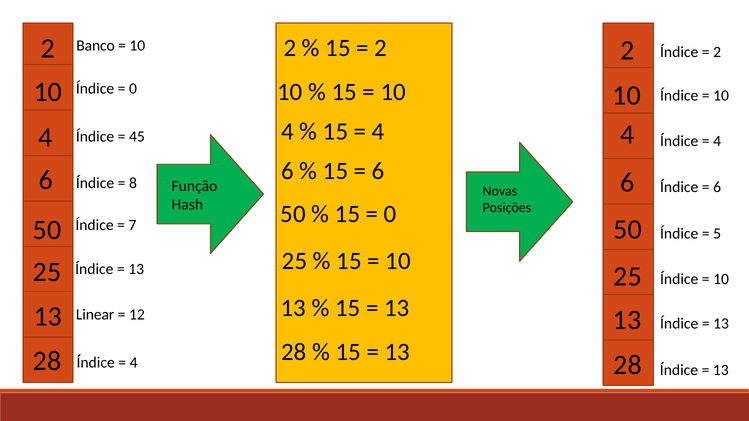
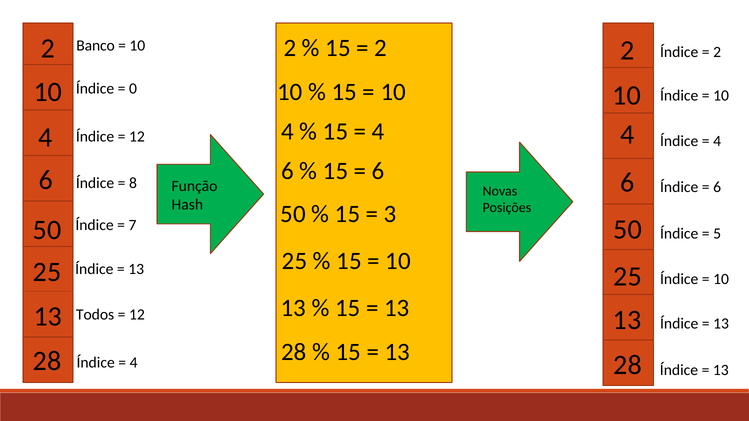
45 at (137, 137): 45 -> 12
0 at (390, 214): 0 -> 3
Linear: Linear -> Todos
